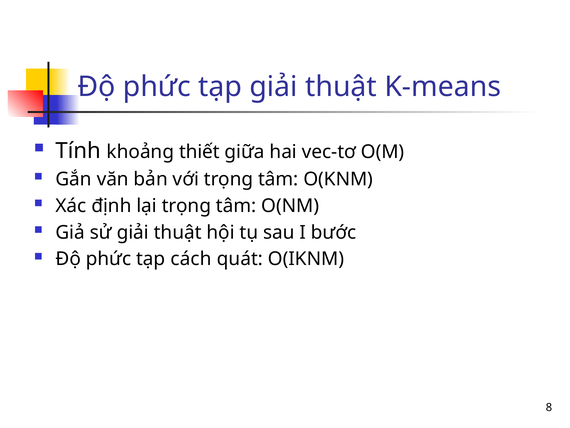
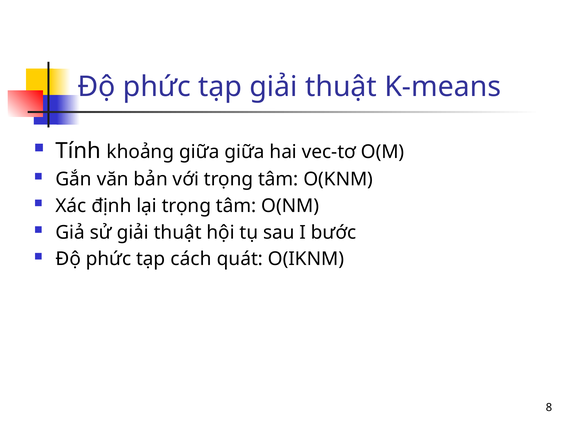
khoảng thiết: thiết -> giữa
